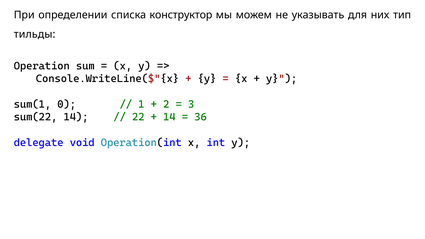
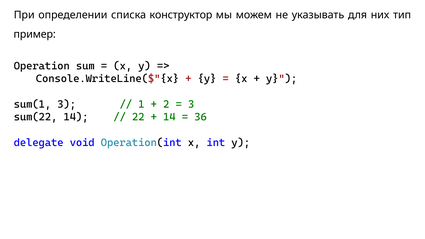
тильды: тильды -> пример
sum(1 0: 0 -> 3
